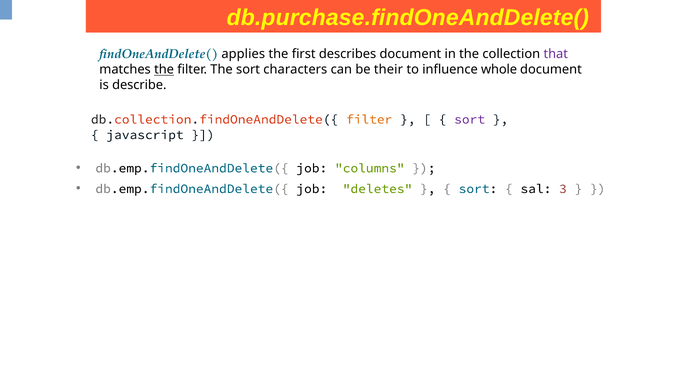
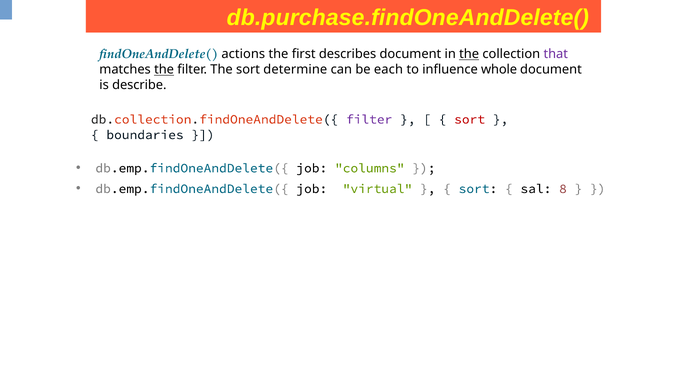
applies: applies -> actions
the at (469, 54) underline: none -> present
characters: characters -> determine
their: their -> each
filter at (369, 119) colour: orange -> purple
sort at (470, 119) colour: purple -> red
javascript: javascript -> boundaries
deletes: deletes -> virtual
3: 3 -> 8
